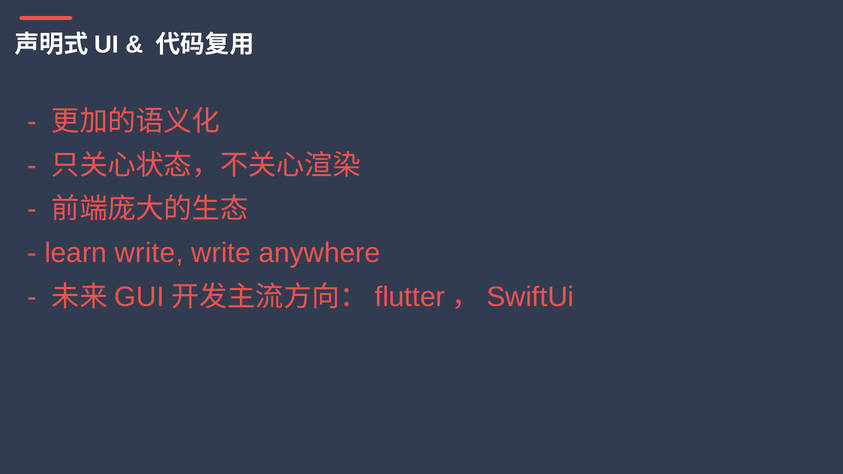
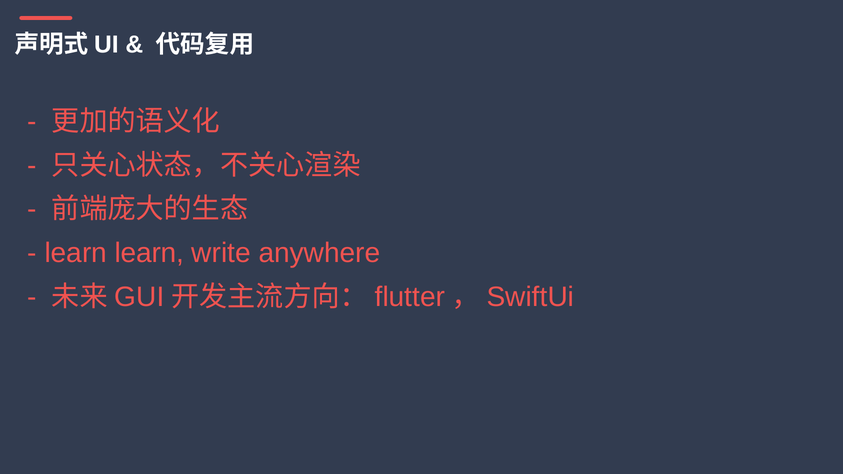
learn write: write -> learn
